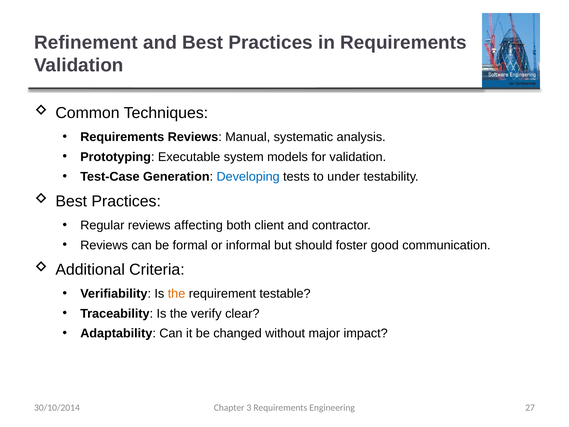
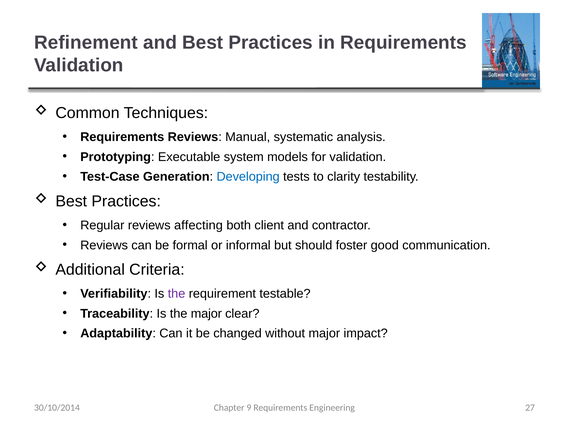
under: under -> clarity
the at (177, 293) colour: orange -> purple
the verify: verify -> major
3: 3 -> 9
